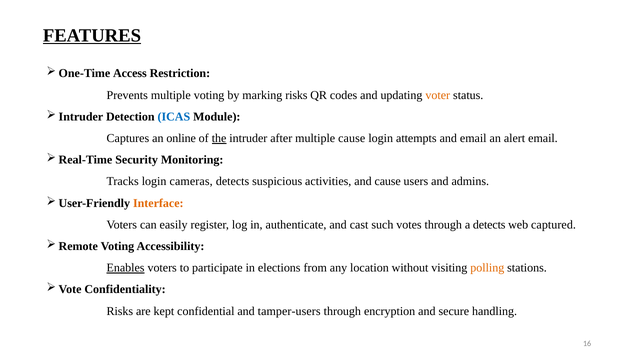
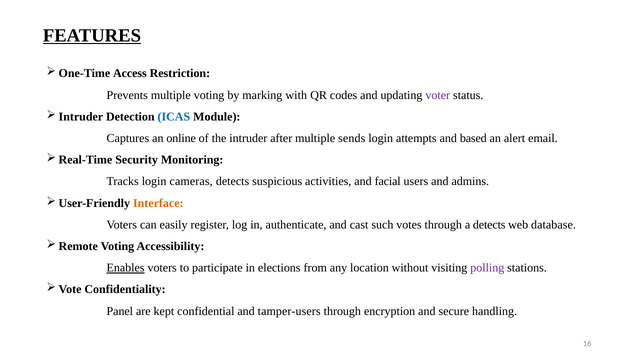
marking risks: risks -> with
voter colour: orange -> purple
the underline: present -> none
multiple cause: cause -> sends
and email: email -> based
and cause: cause -> facial
captured: captured -> database
polling colour: orange -> purple
Risks at (120, 311): Risks -> Panel
